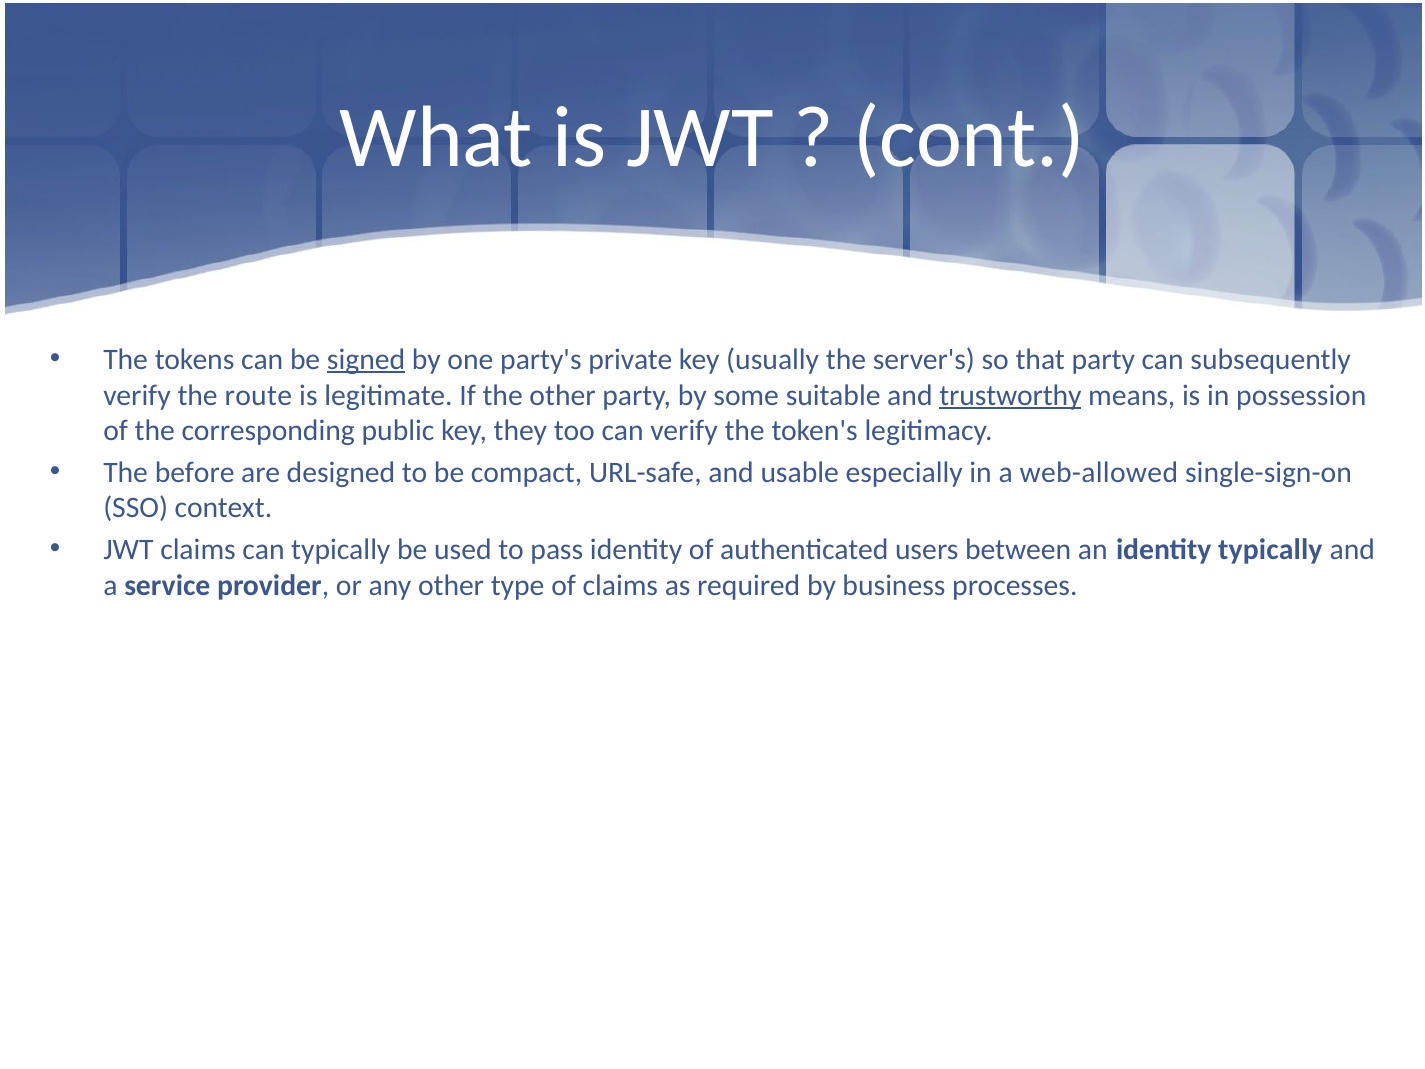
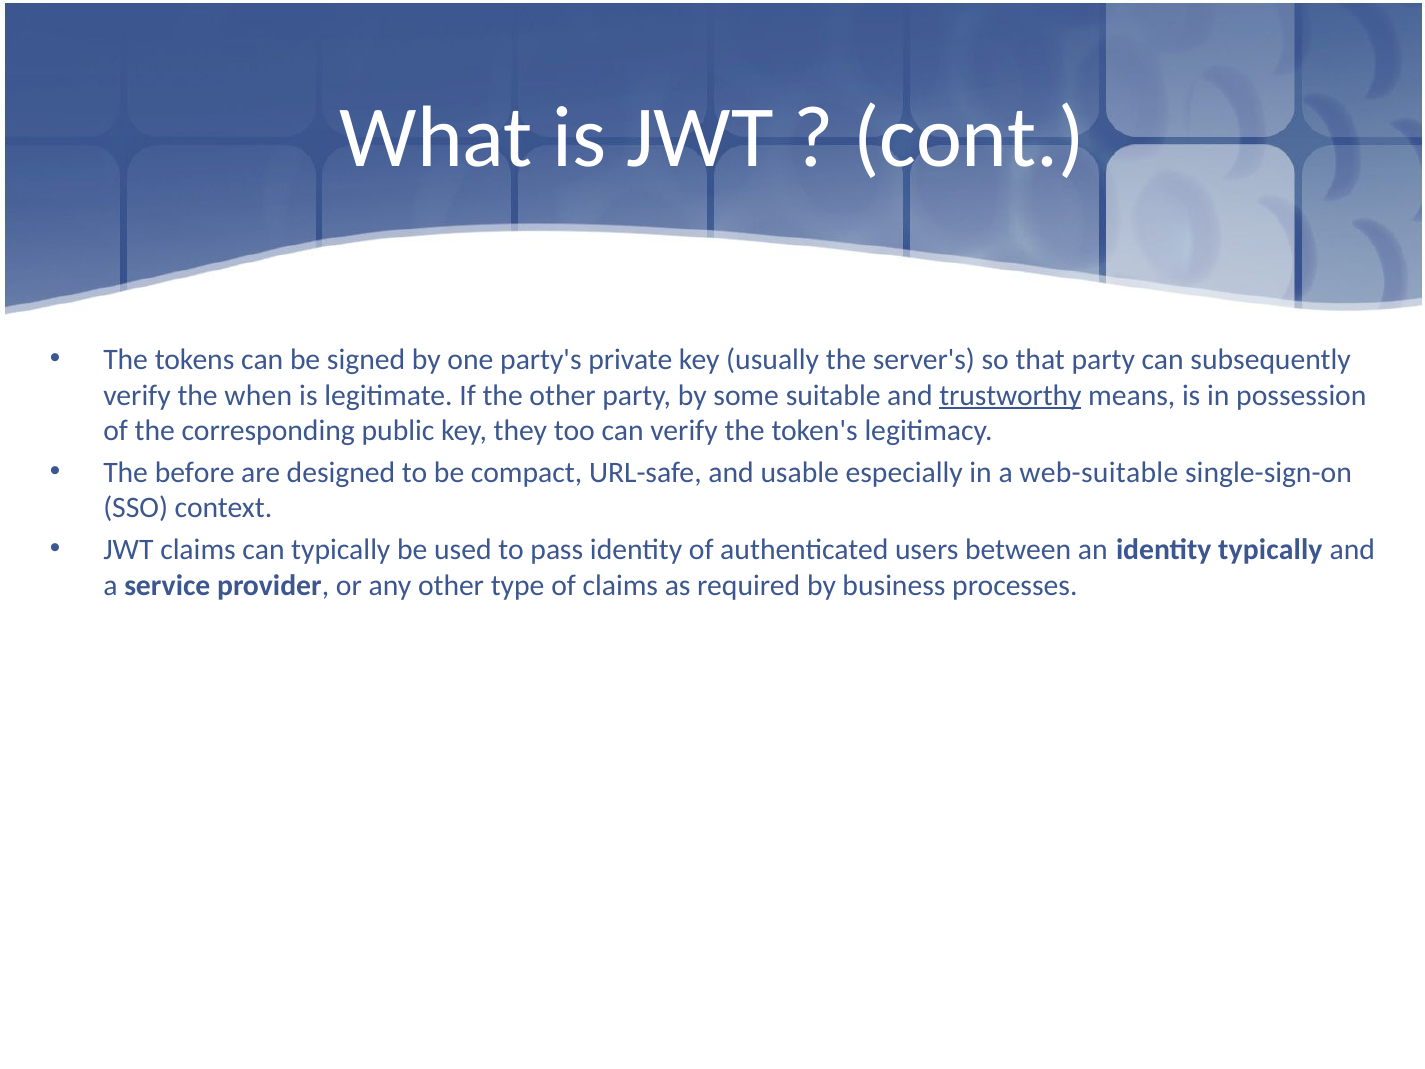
signed underline: present -> none
route: route -> when
web-allowed: web-allowed -> web-suitable
